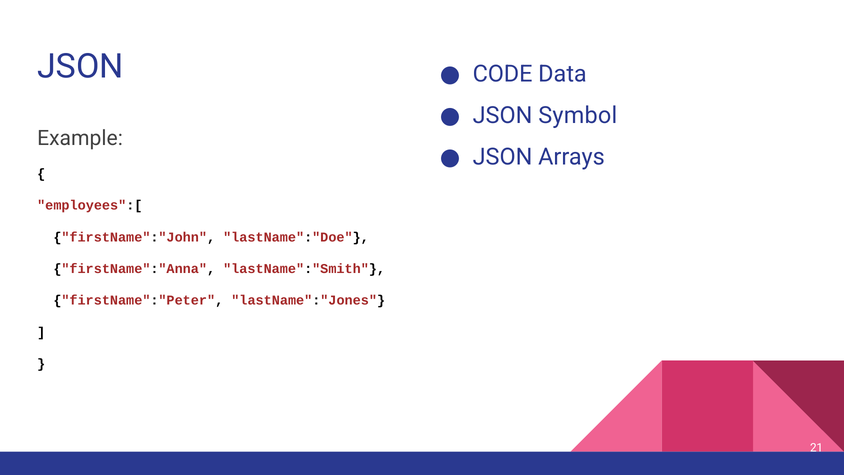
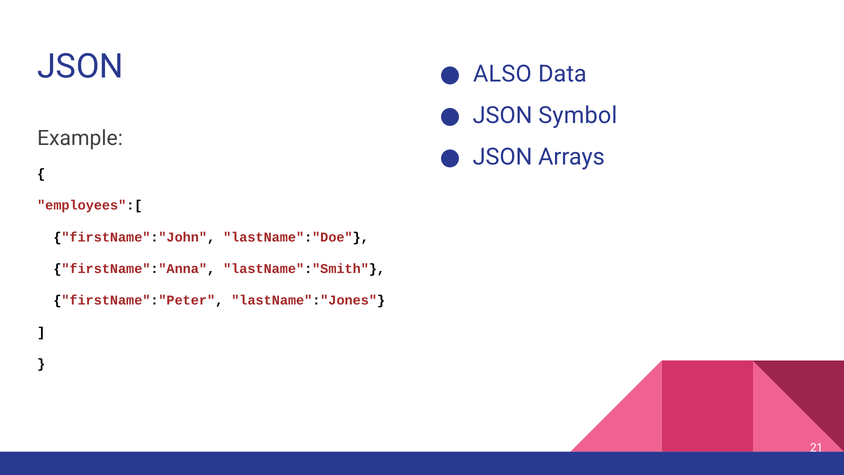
CODE: CODE -> ALSO
